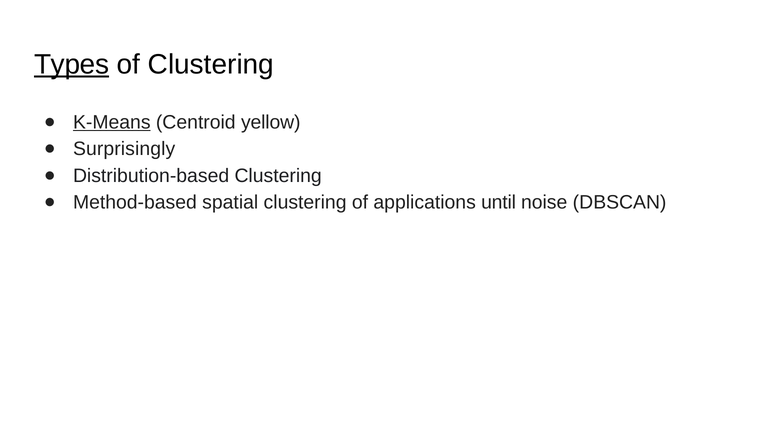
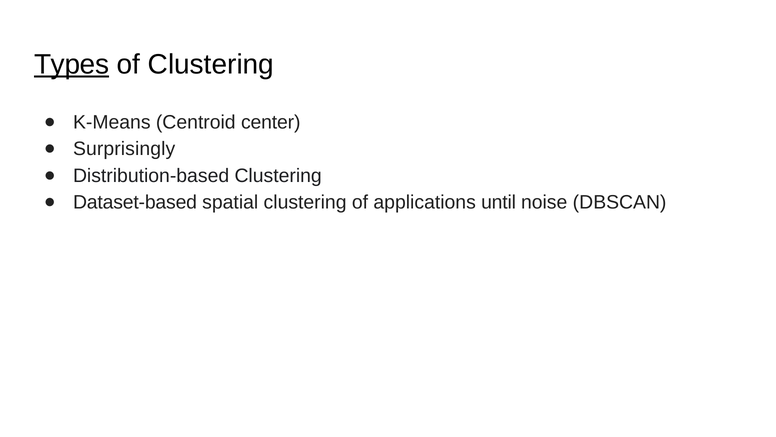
K-Means underline: present -> none
yellow: yellow -> center
Method-based: Method-based -> Dataset-based
